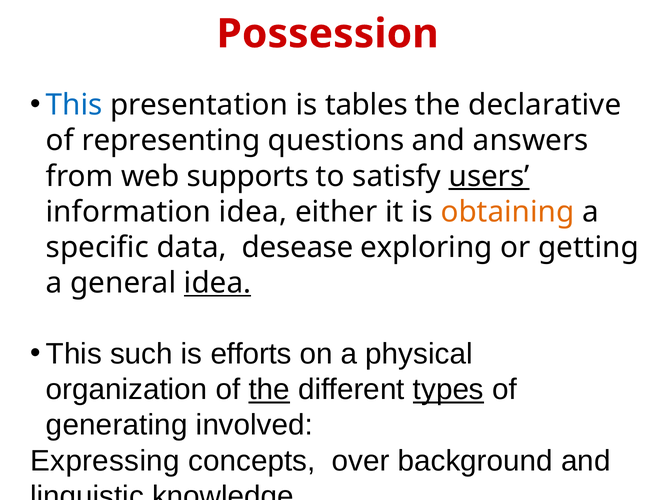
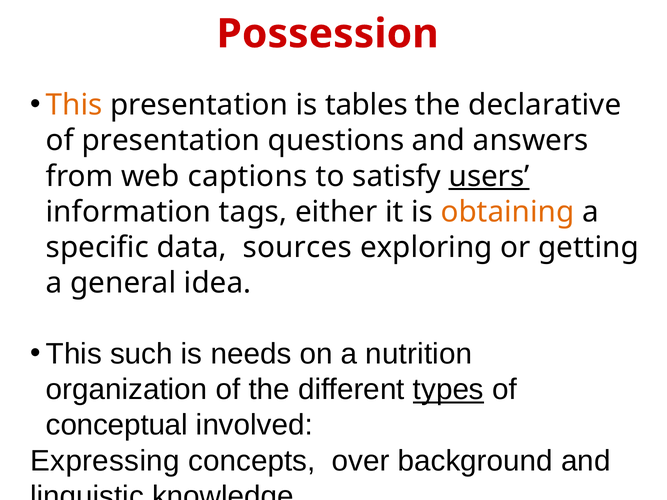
This at (74, 105) colour: blue -> orange
of representing: representing -> presentation
supports: supports -> captions
information idea: idea -> tags
desease: desease -> sources
idea at (218, 283) underline: present -> none
efforts: efforts -> needs
physical: physical -> nutrition
the at (269, 390) underline: present -> none
generating: generating -> conceptual
